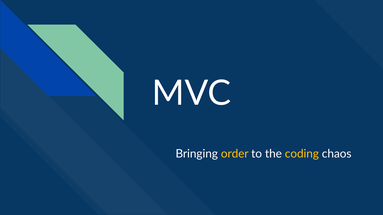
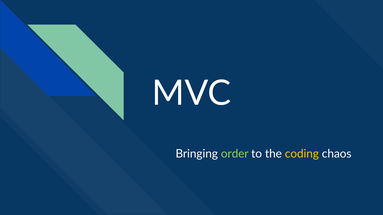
order colour: yellow -> light green
